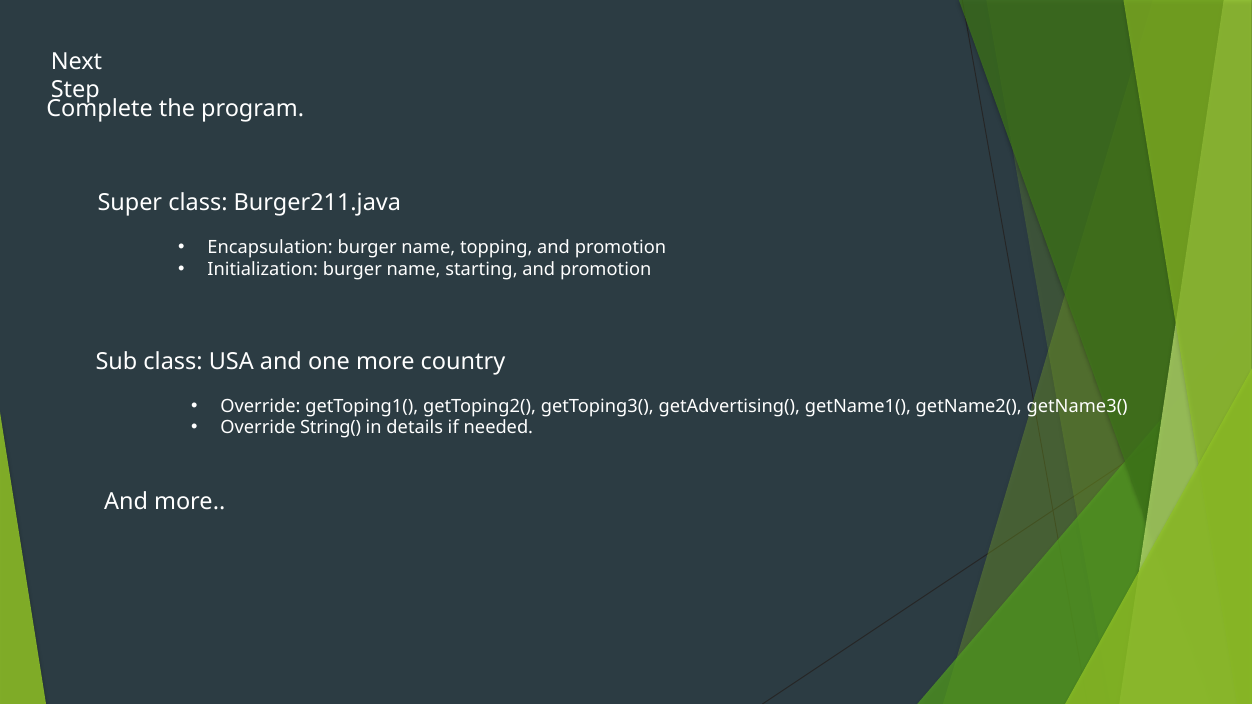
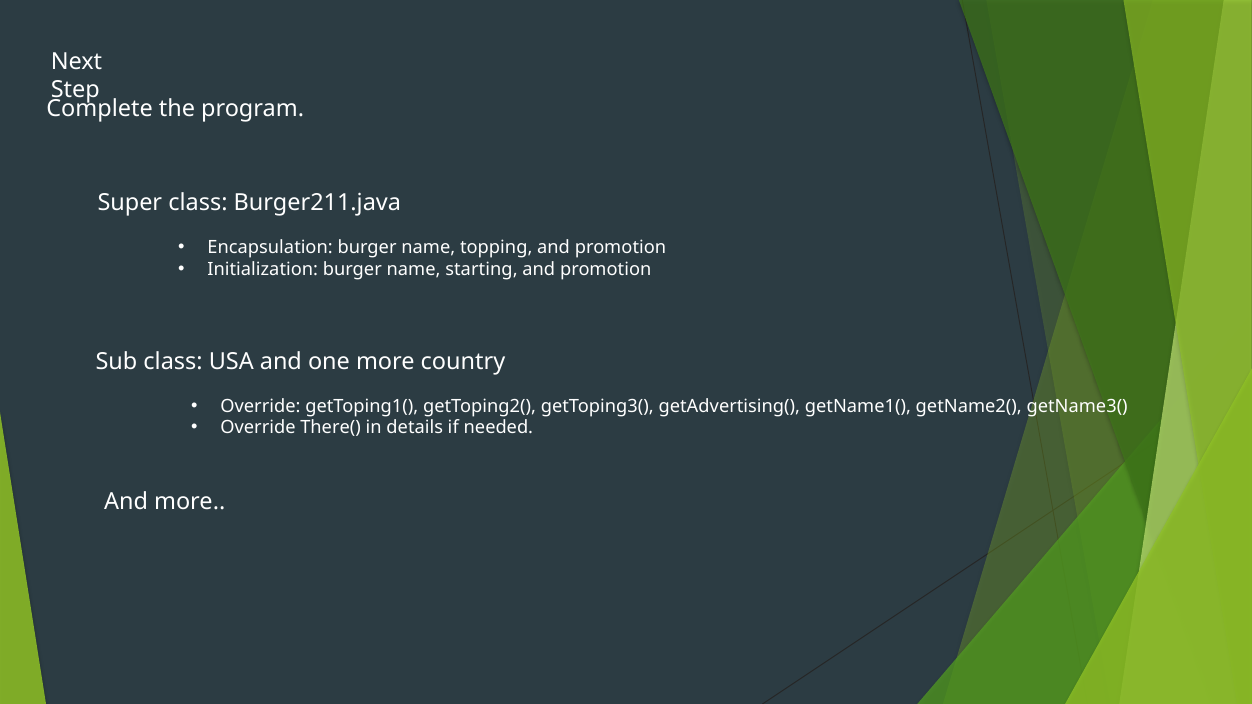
String(: String( -> There(
